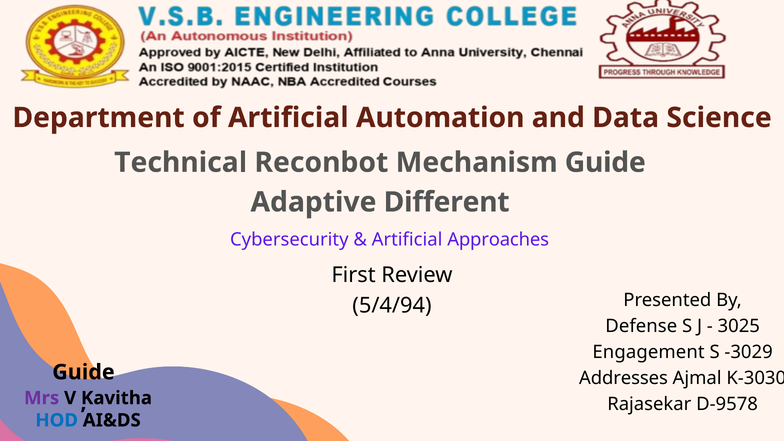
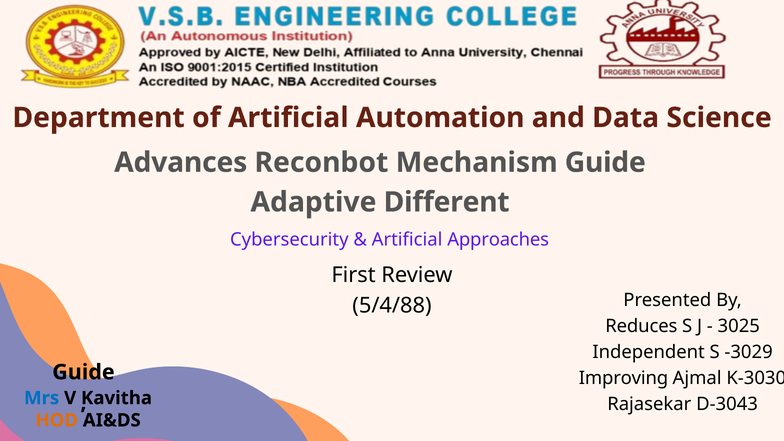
Technical: Technical -> Advances
5/4/94: 5/4/94 -> 5/4/88
Defense: Defense -> Reduces
Engagement: Engagement -> Independent
Addresses: Addresses -> Improving
Mrs colour: purple -> blue
D-9578: D-9578 -> D-3043
HOD colour: blue -> orange
